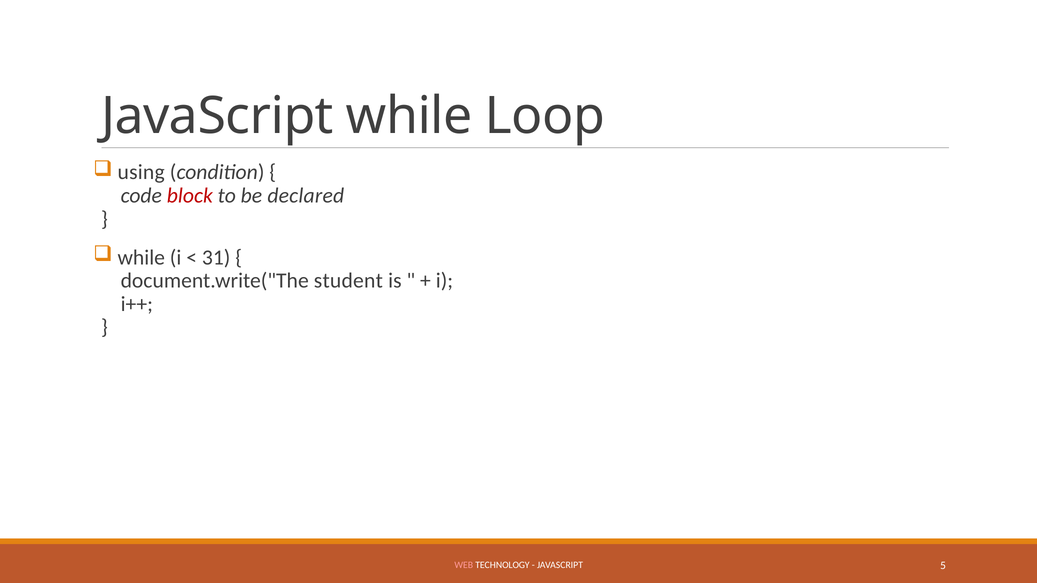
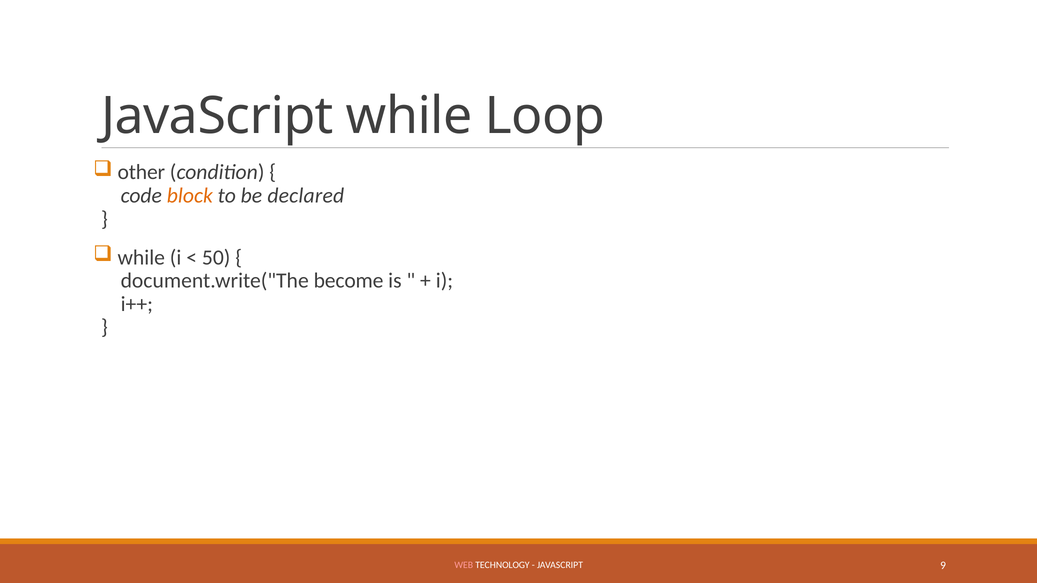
using: using -> other
block colour: red -> orange
31: 31 -> 50
student: student -> become
5: 5 -> 9
